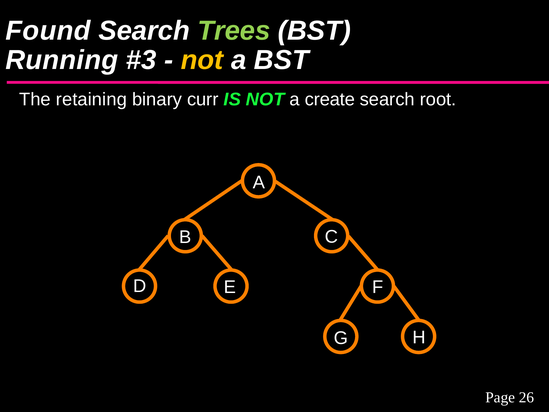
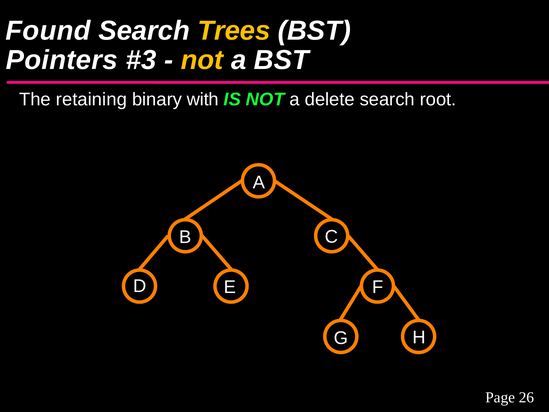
Trees colour: light green -> yellow
Running: Running -> Pointers
curr: curr -> with
create: create -> delete
